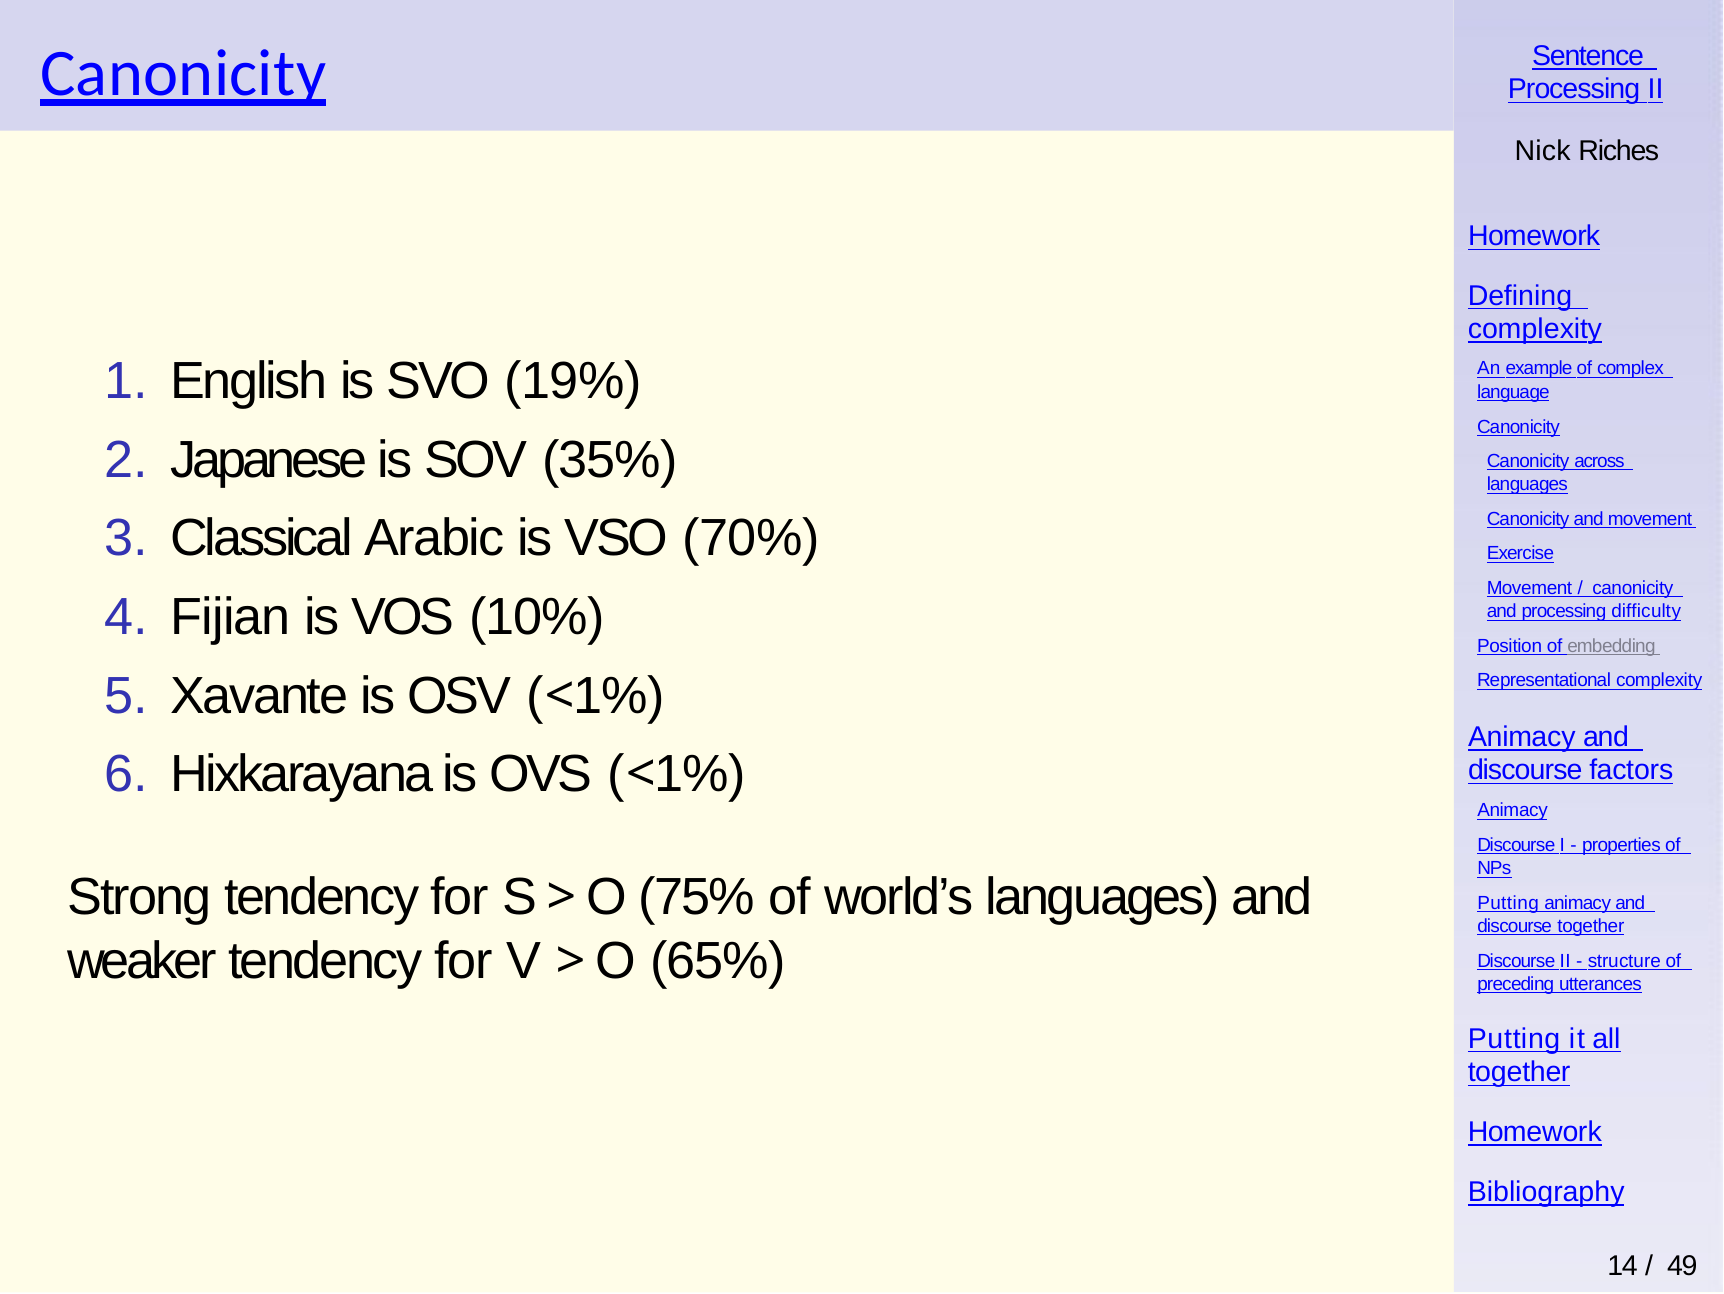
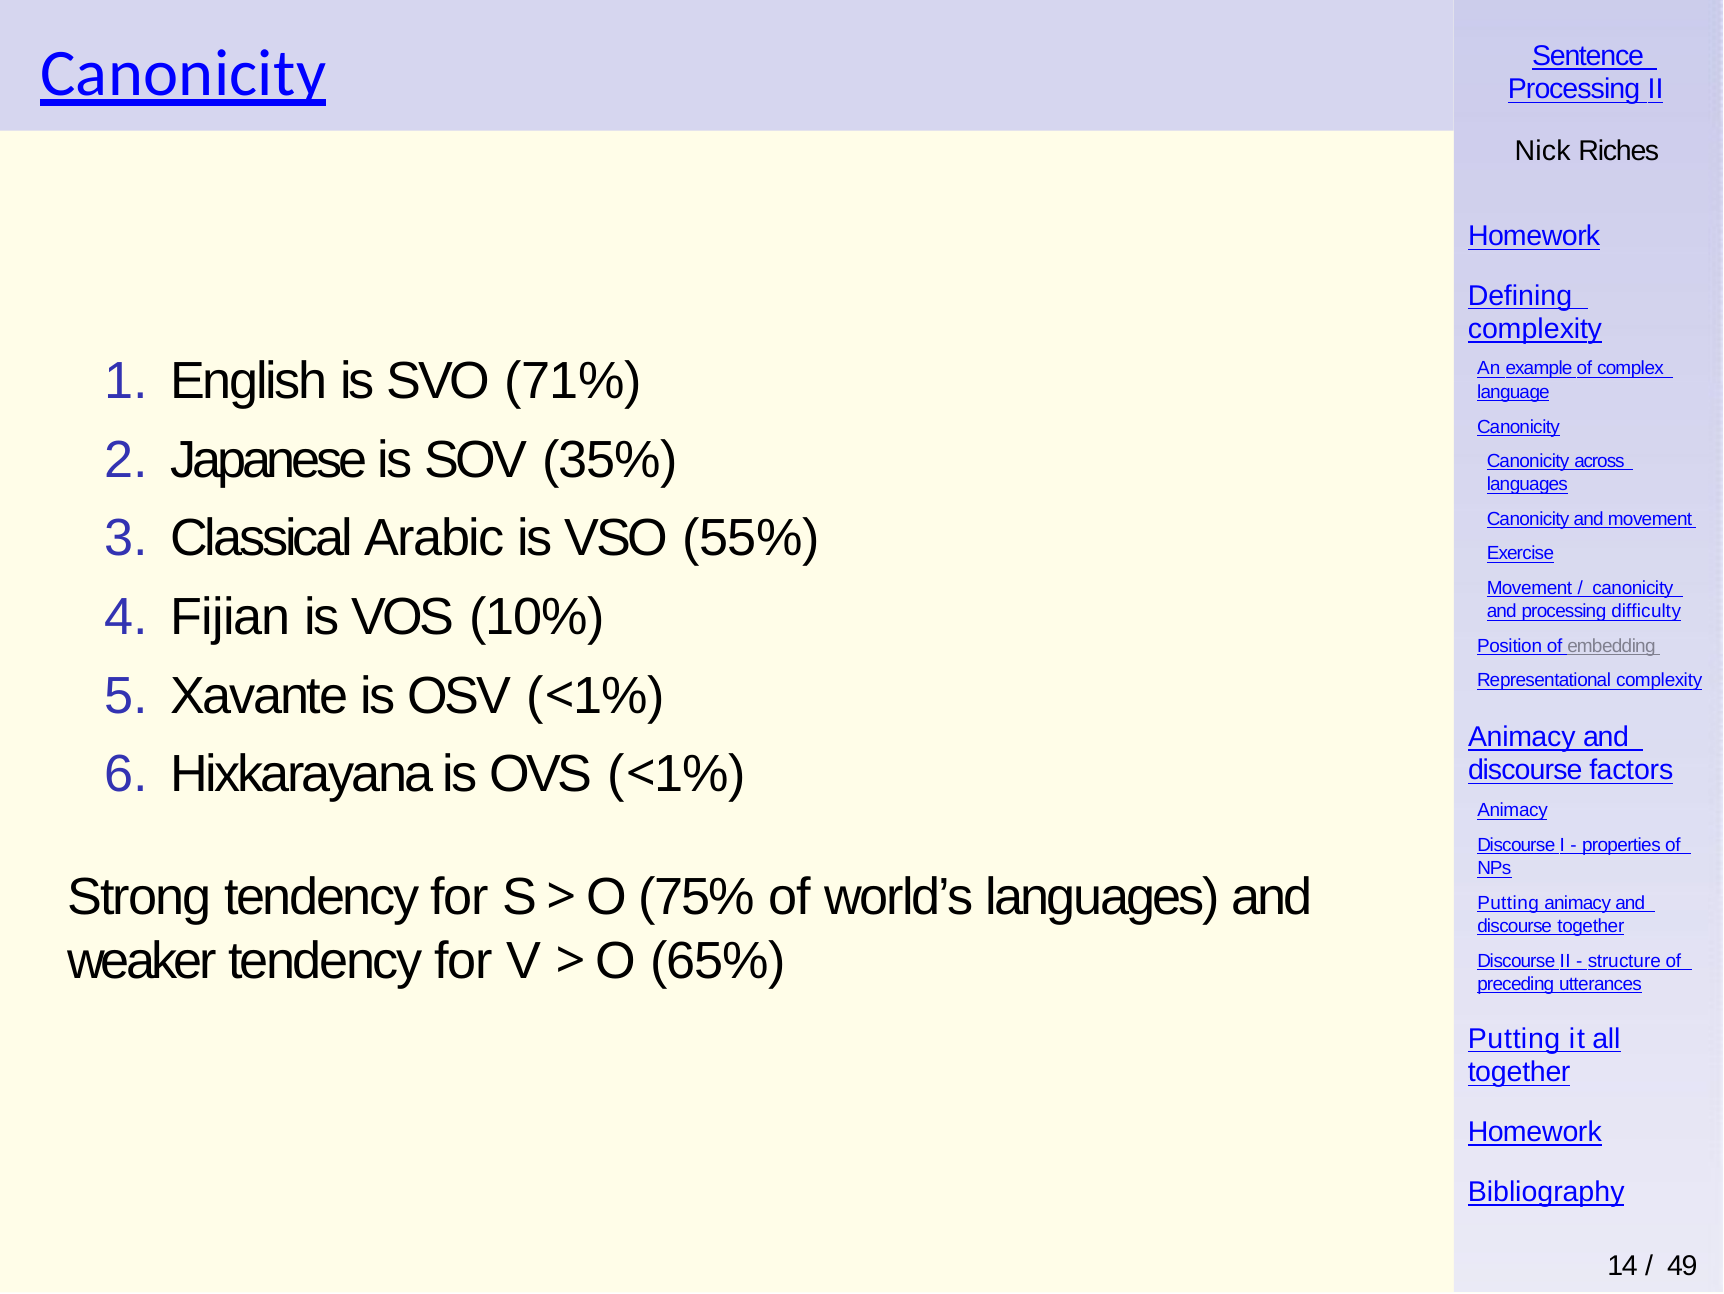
19%: 19% -> 71%
70%: 70% -> 55%
